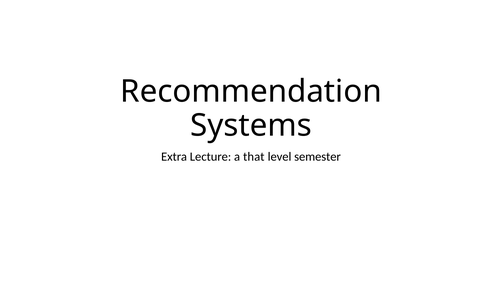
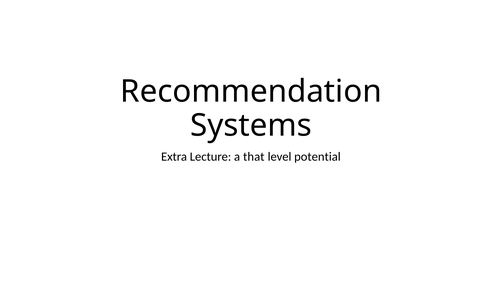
semester: semester -> potential
